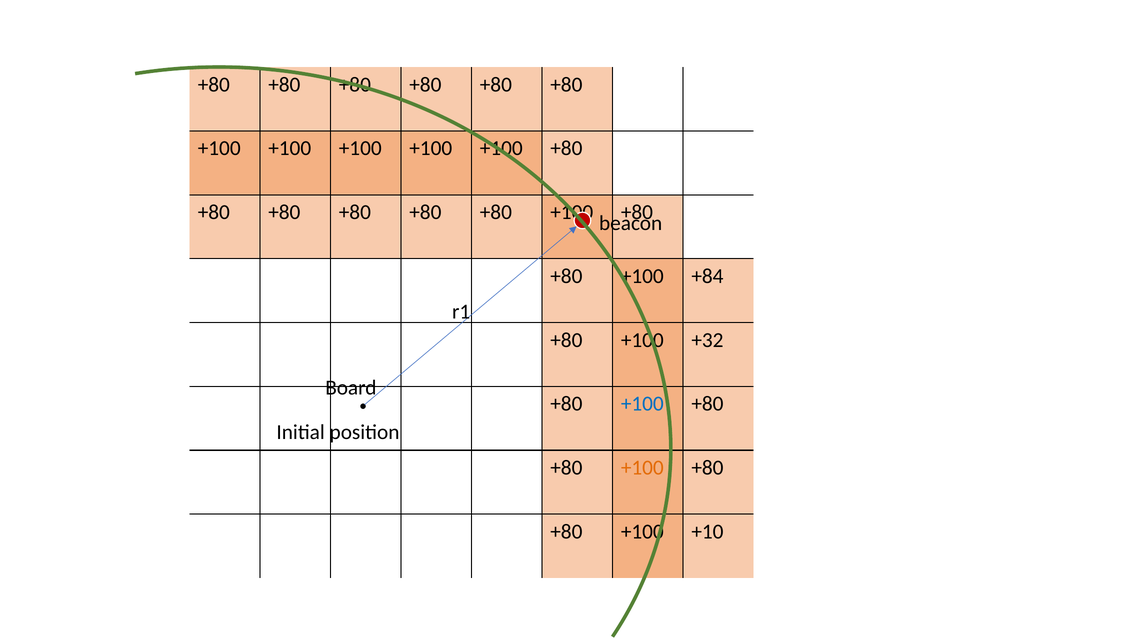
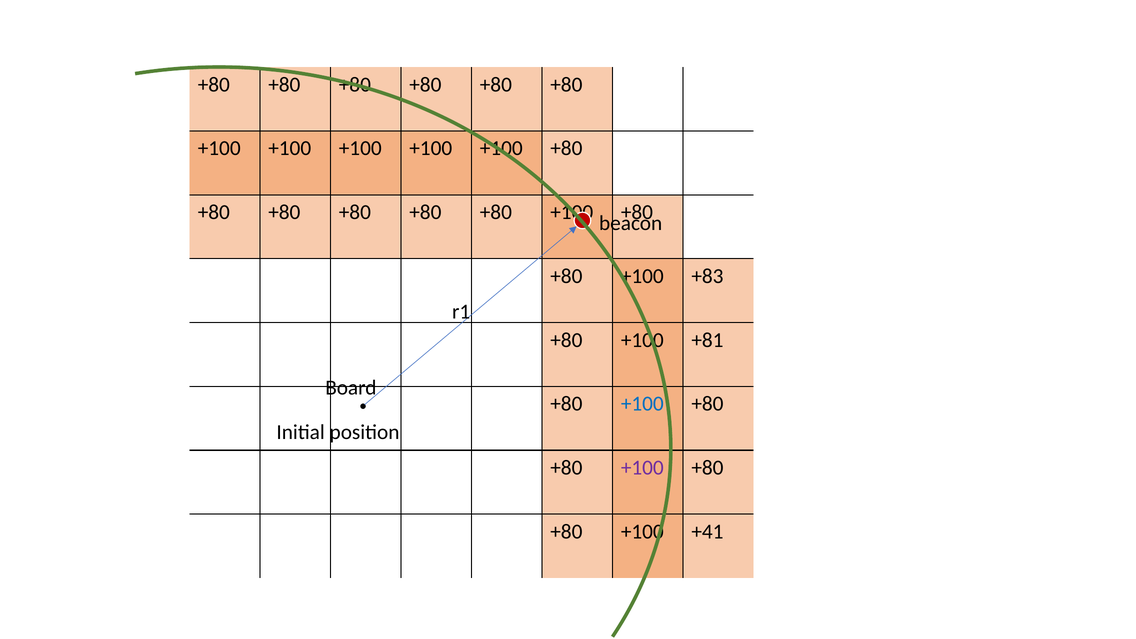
+84: +84 -> +83
+32: +32 -> +81
+100 at (642, 468) colour: orange -> purple
+10: +10 -> +41
